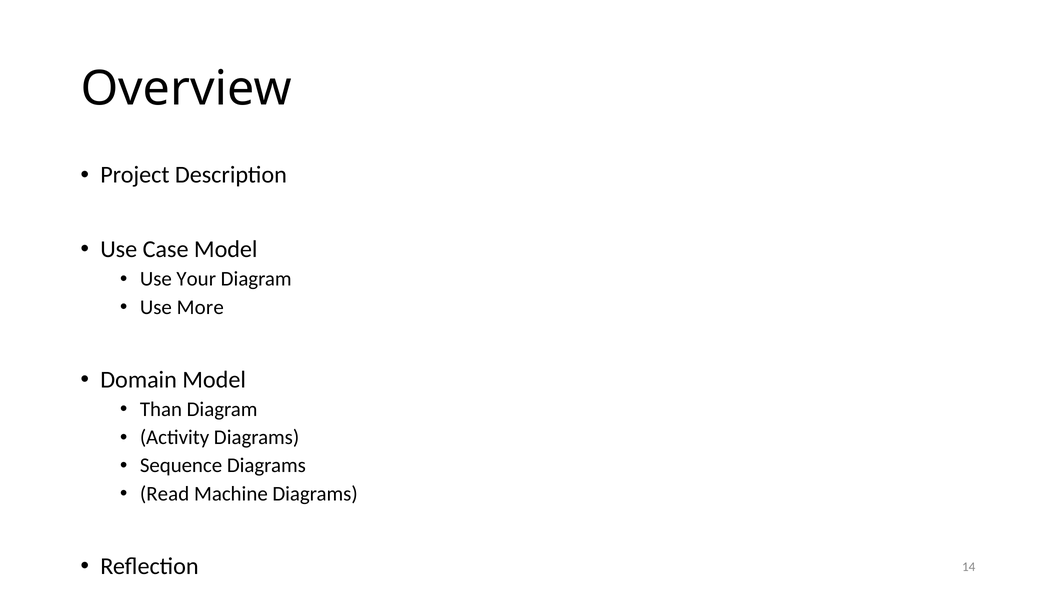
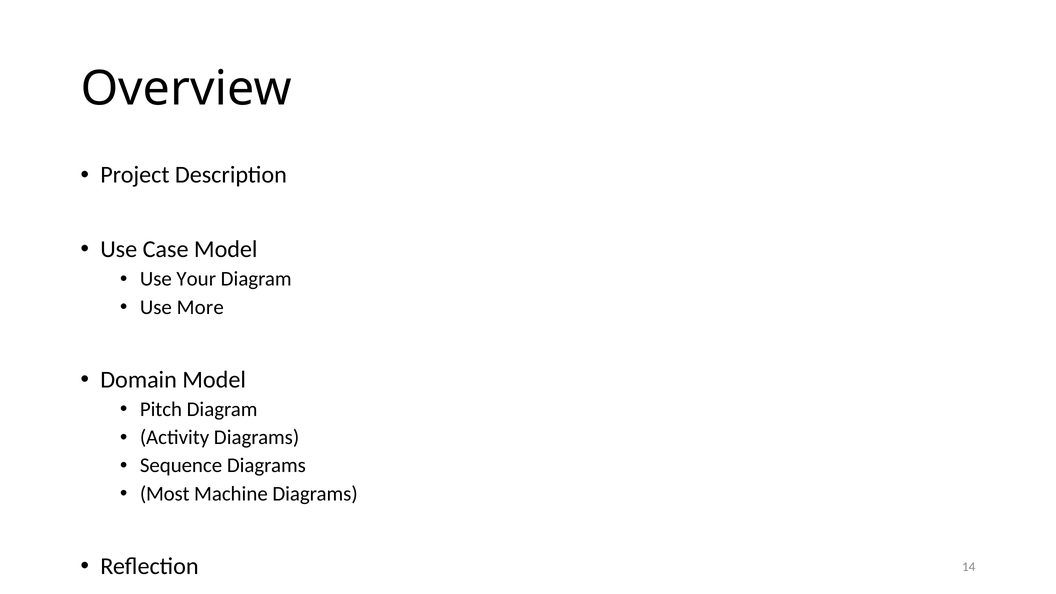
Than: Than -> Pitch
Read: Read -> Most
